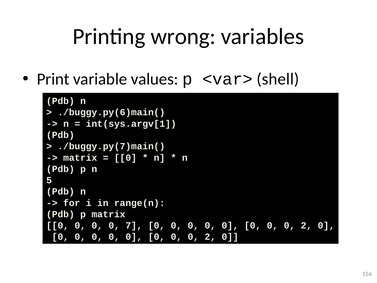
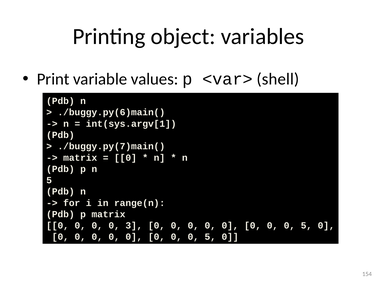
wrong: wrong -> object
7: 7 -> 3
2 at (306, 225): 2 -> 5
2 at (210, 237): 2 -> 5
